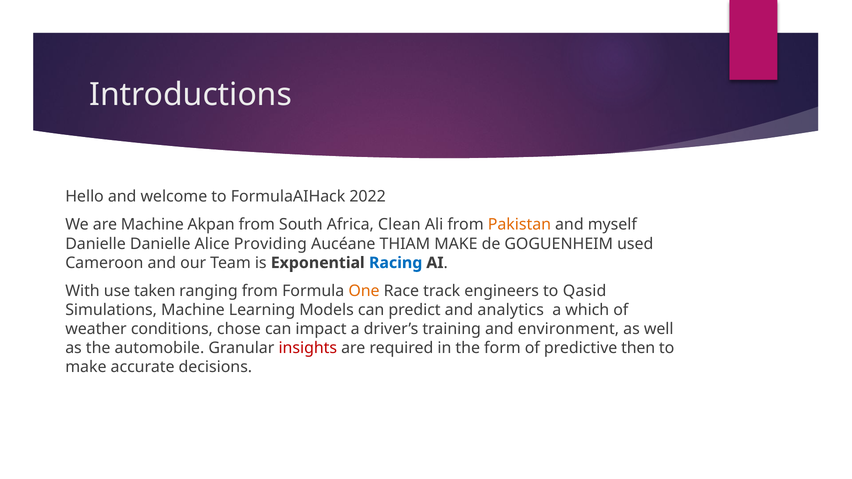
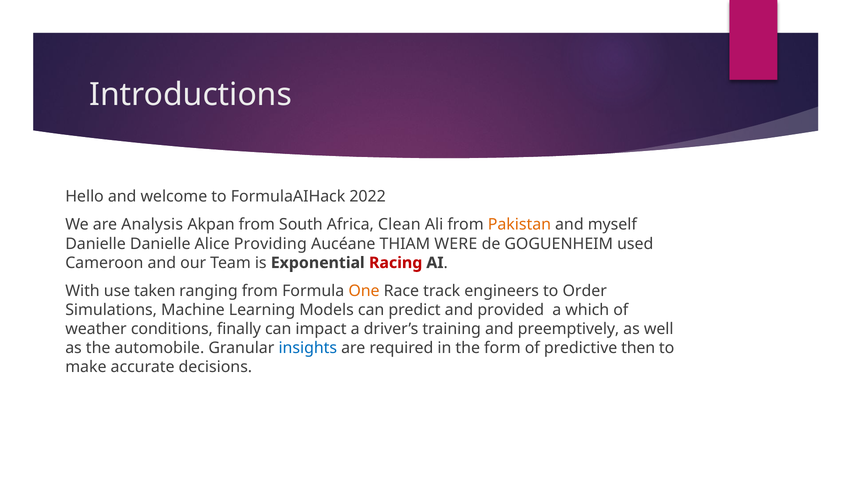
are Machine: Machine -> Analysis
THIAM MAKE: MAKE -> WERE
Racing colour: blue -> red
Qasid: Qasid -> Order
analytics: analytics -> provided
chose: chose -> finally
environment: environment -> preemptively
insights colour: red -> blue
